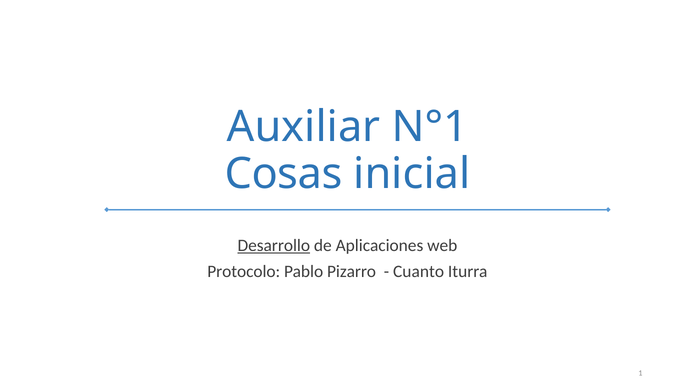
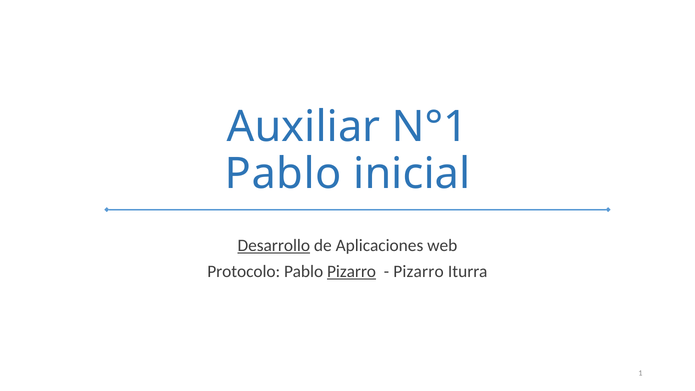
Cosas at (284, 174): Cosas -> Pablo
Pizarro at (352, 271) underline: none -> present
Cuanto at (419, 271): Cuanto -> Pizarro
